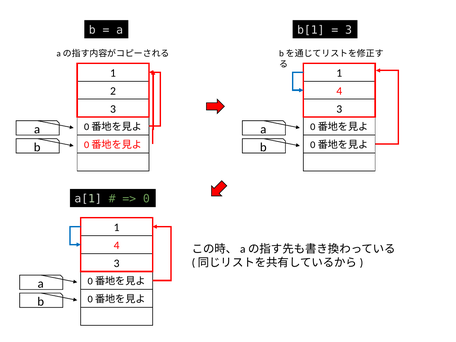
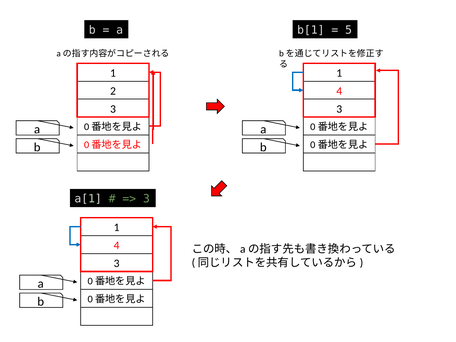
3 at (349, 30): 3 -> 5
0 at (146, 199): 0 -> 3
